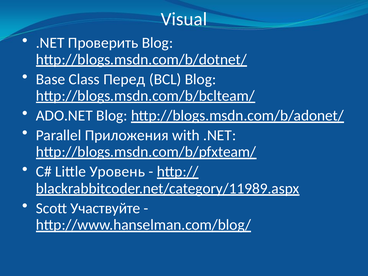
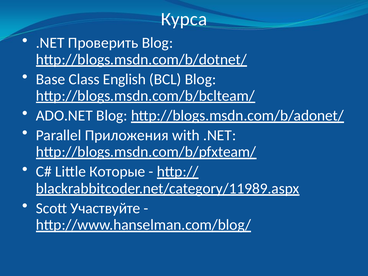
Visual: Visual -> Курса
Перед: Перед -> English
Уровень: Уровень -> Которые
